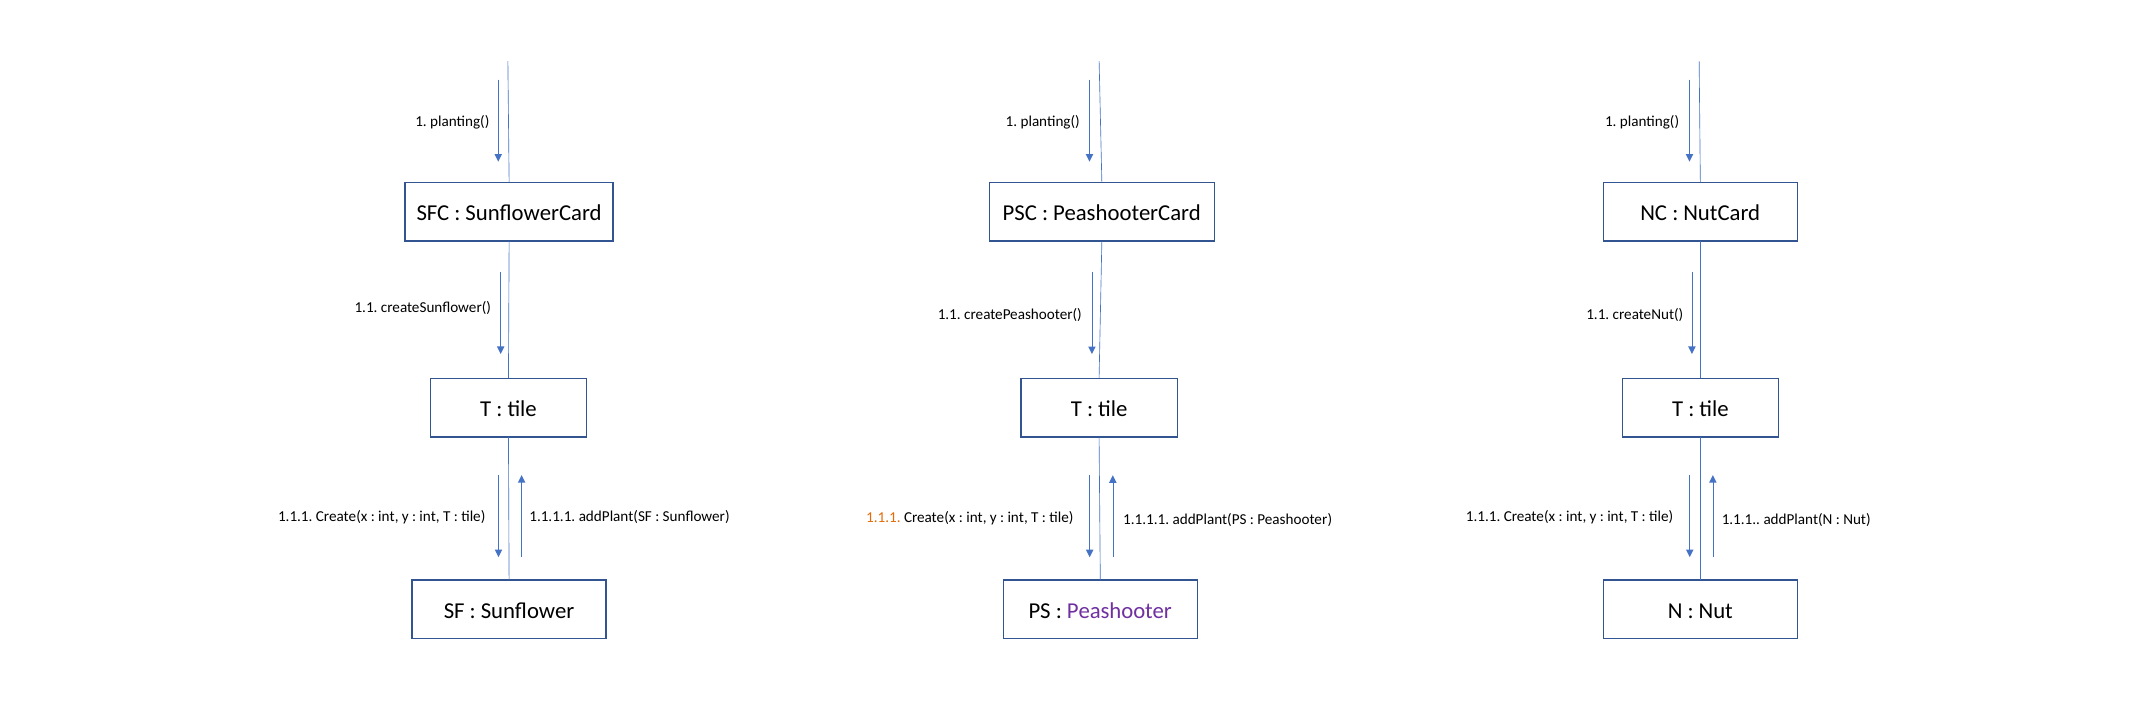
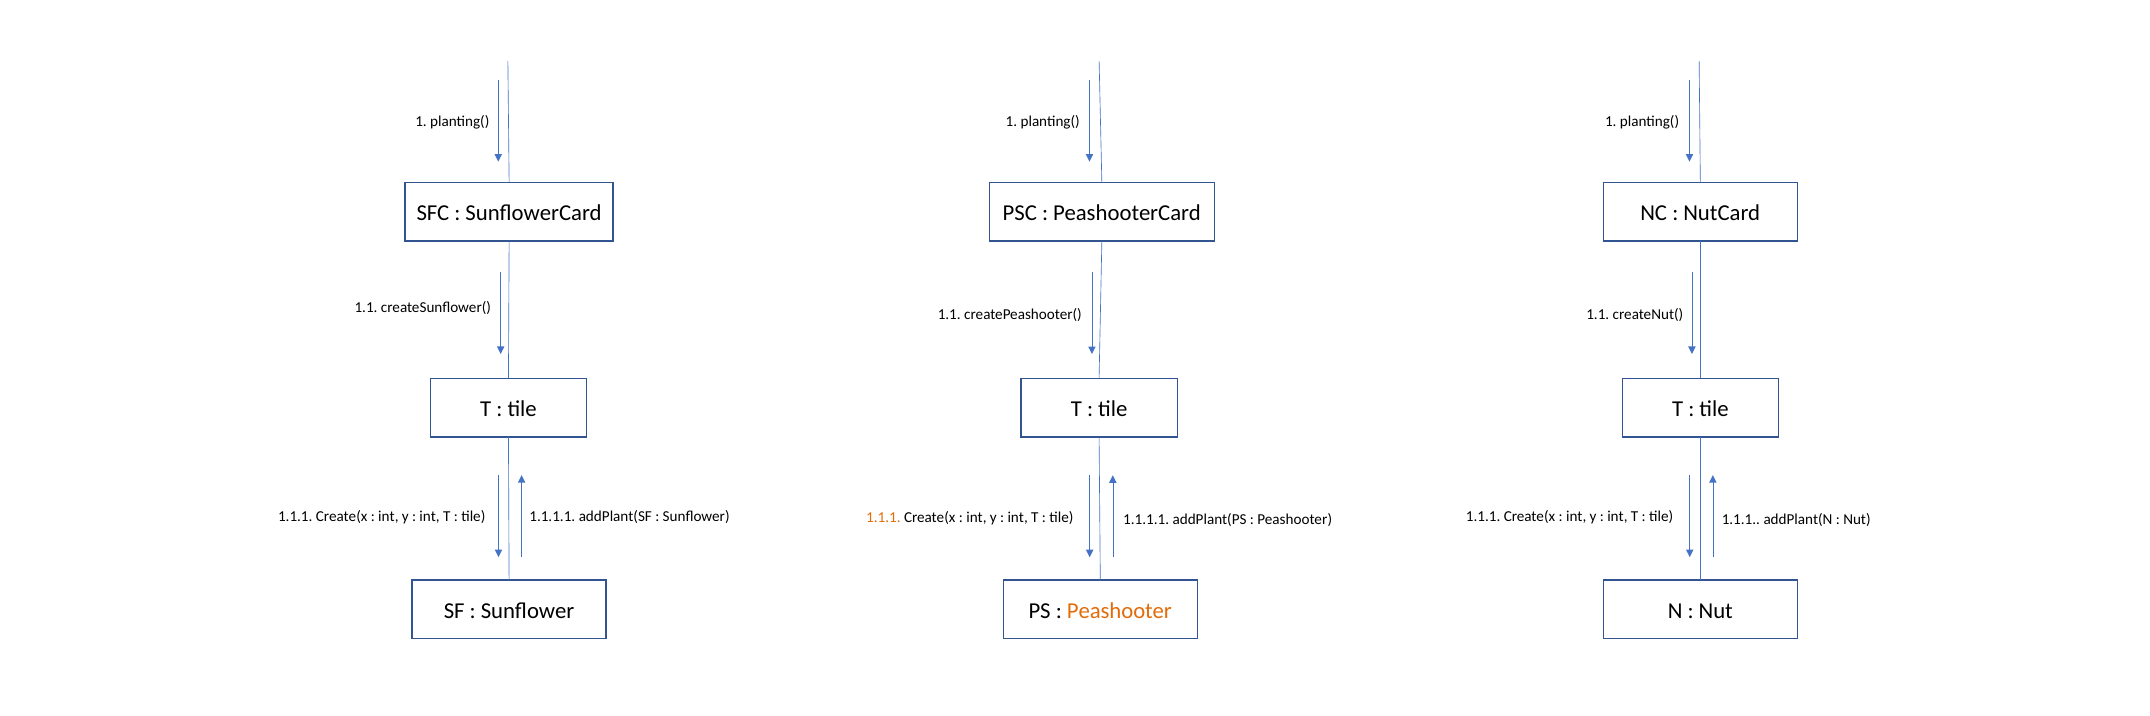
Peashooter at (1119, 612) colour: purple -> orange
